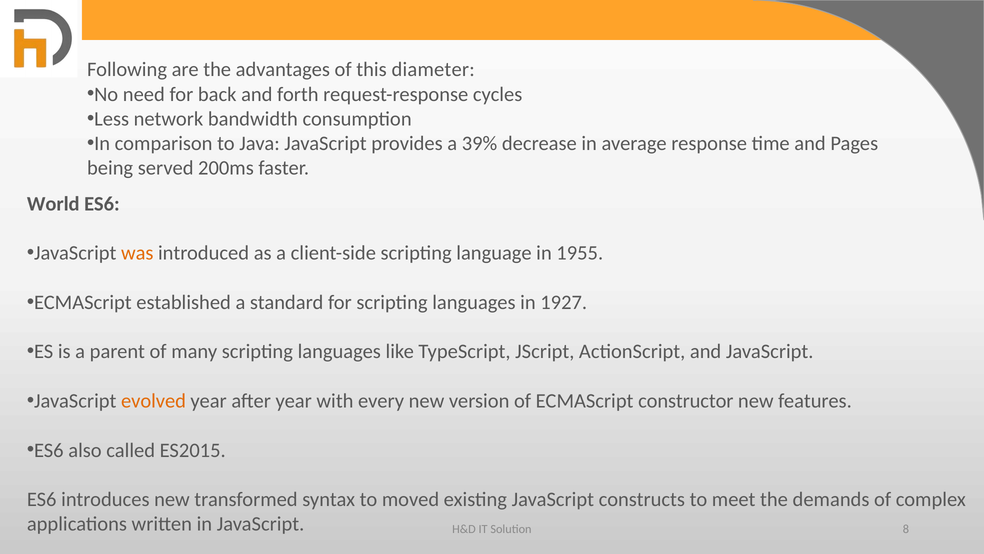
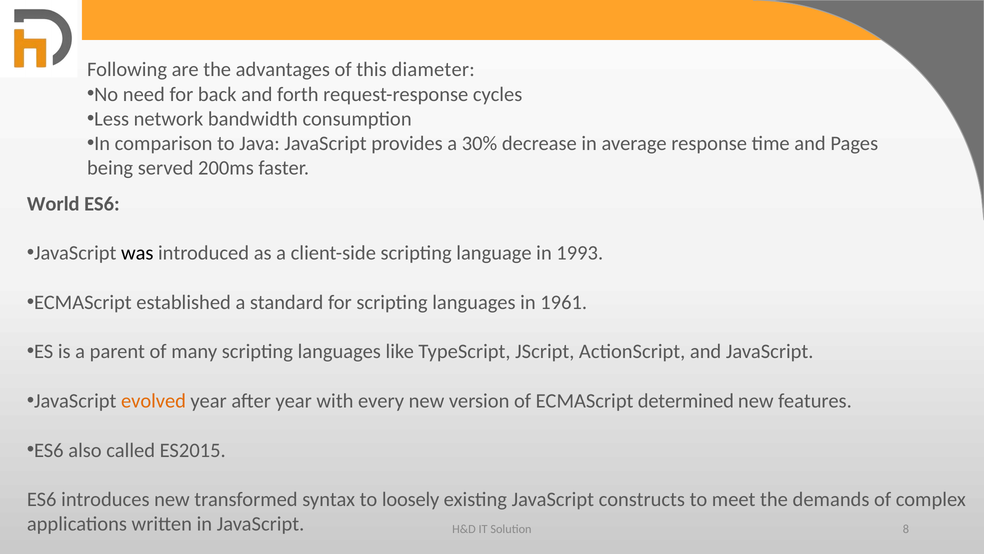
39%: 39% -> 30%
was colour: orange -> black
1955: 1955 -> 1993
1927: 1927 -> 1961
constructor: constructor -> determined
moved: moved -> loosely
